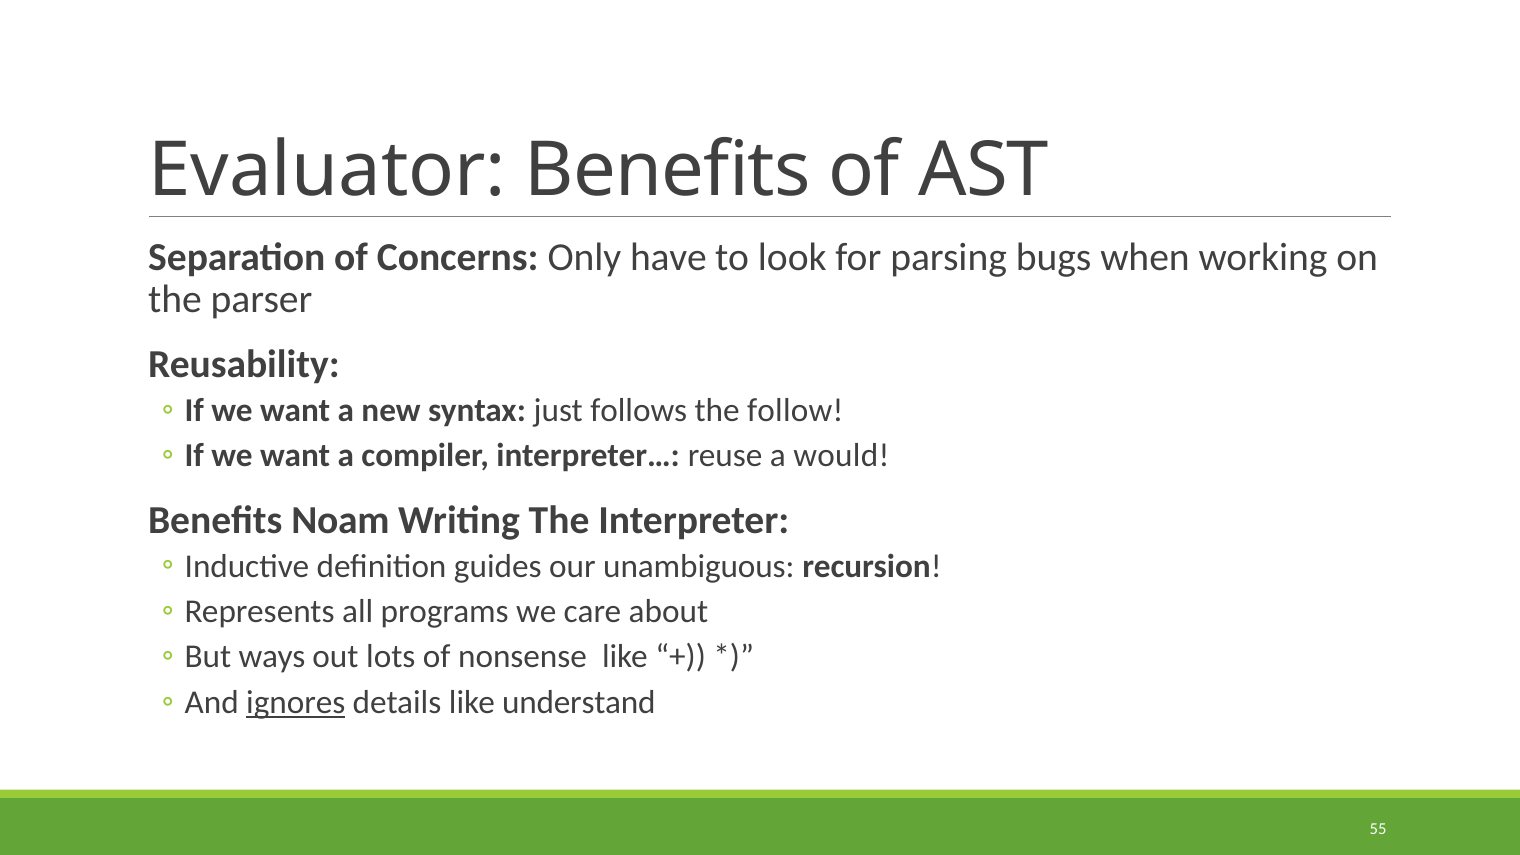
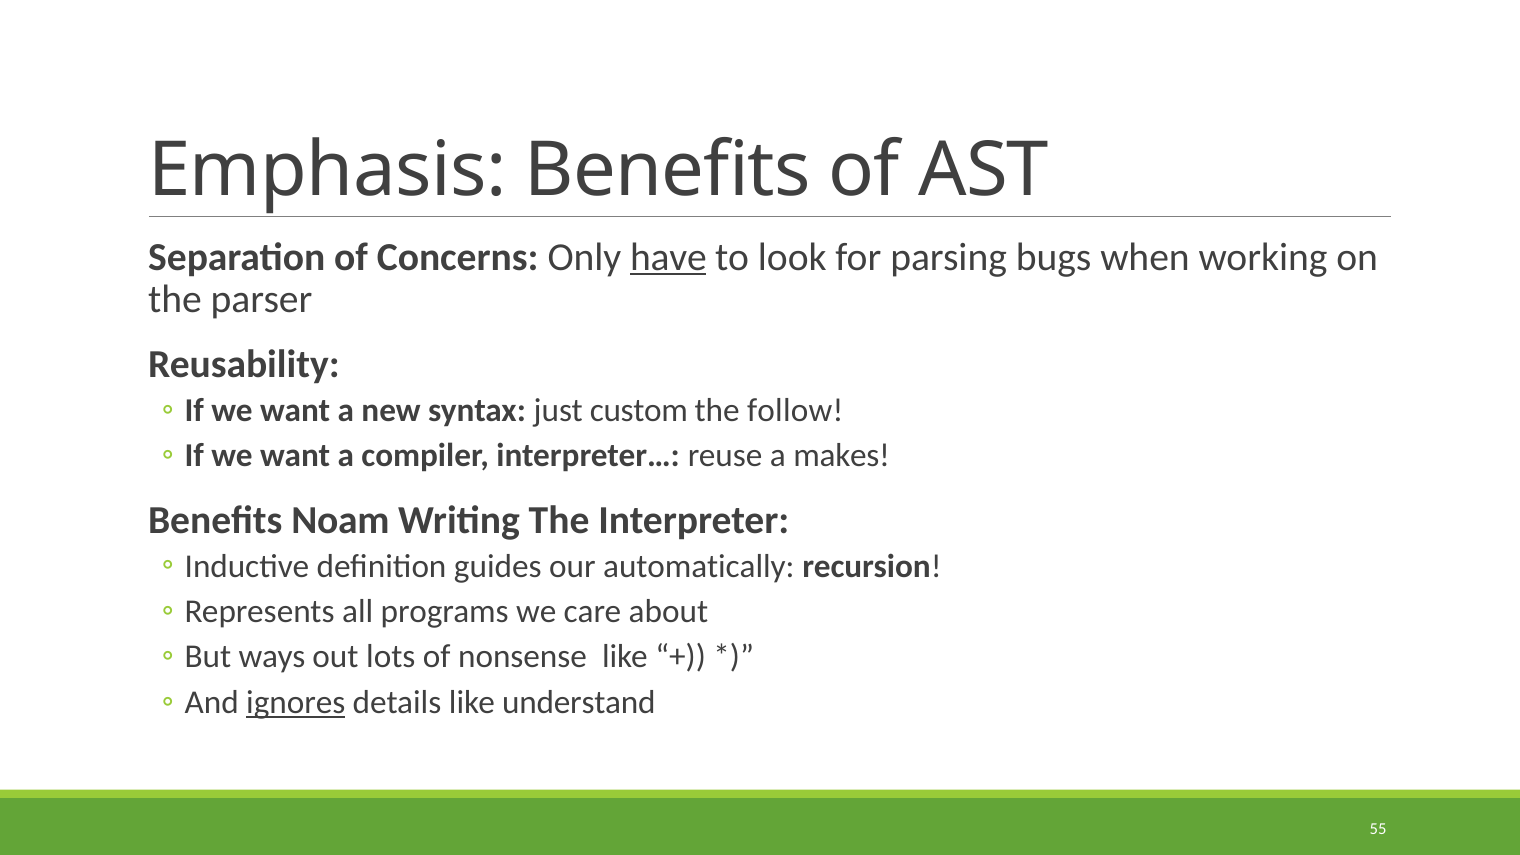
Evaluator: Evaluator -> Emphasis
have underline: none -> present
follows: follows -> custom
would: would -> makes
unambiguous: unambiguous -> automatically
